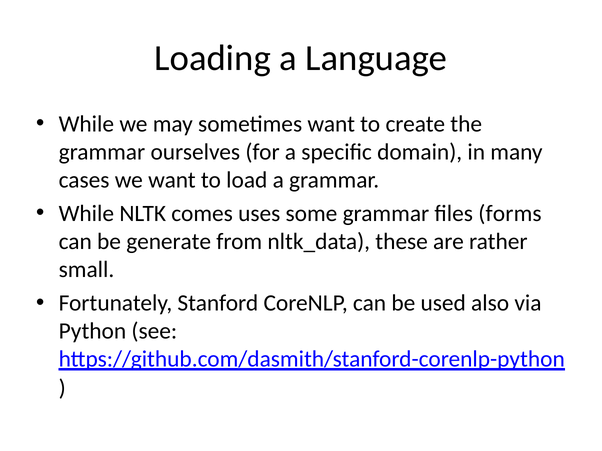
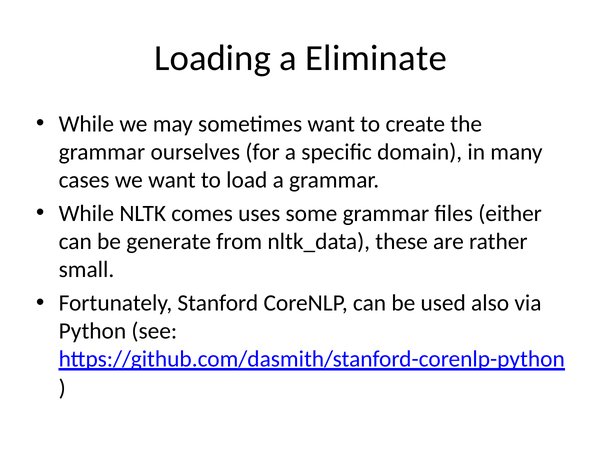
Language: Language -> Eliminate
forms: forms -> either
